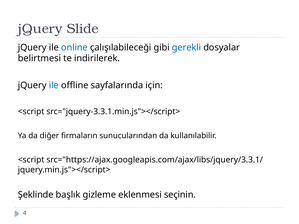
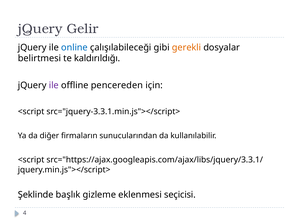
Slide: Slide -> Gelir
gerekli colour: blue -> orange
indirilerek: indirilerek -> kaldırıldığı
ile at (54, 85) colour: blue -> purple
sayfalarında: sayfalarında -> pencereden
seçinin: seçinin -> seçicisi
